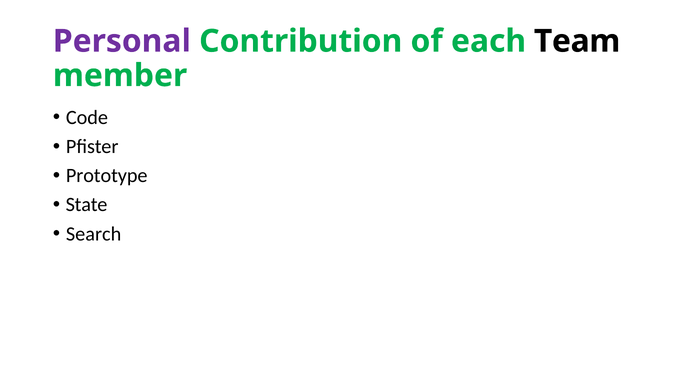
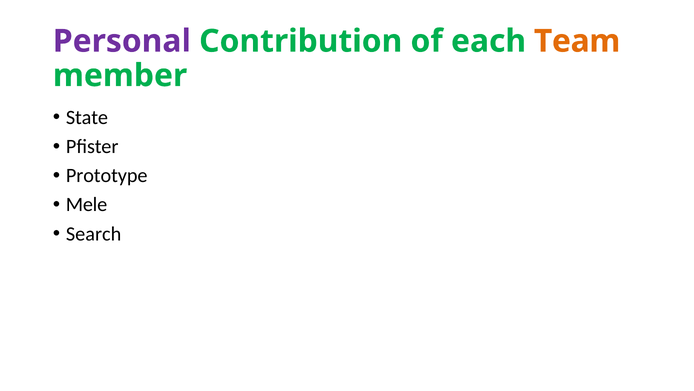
Team colour: black -> orange
Code: Code -> State
State: State -> Mele
